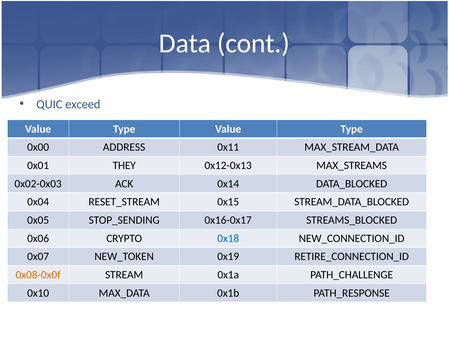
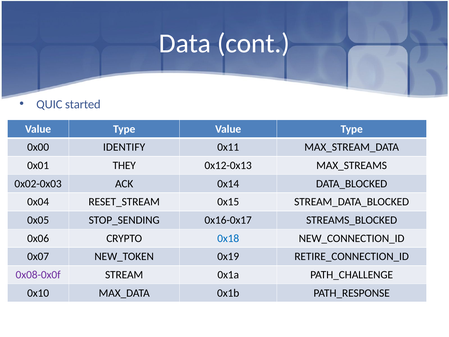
exceed: exceed -> started
ADDRESS: ADDRESS -> IDENTIFY
0x08-0x0f colour: orange -> purple
